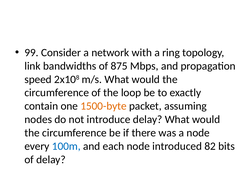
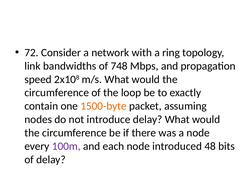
99: 99 -> 72
875: 875 -> 748
100m colour: blue -> purple
82: 82 -> 48
